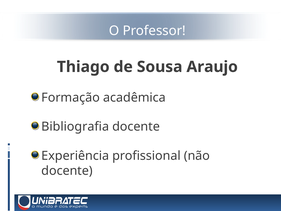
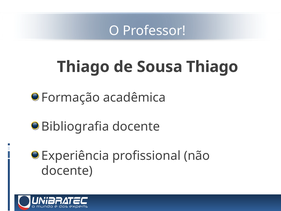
Sousa Araujo: Araujo -> Thiago
